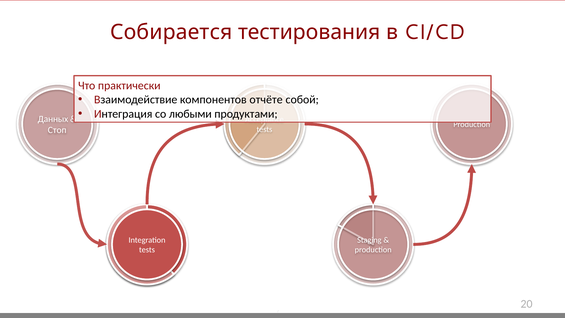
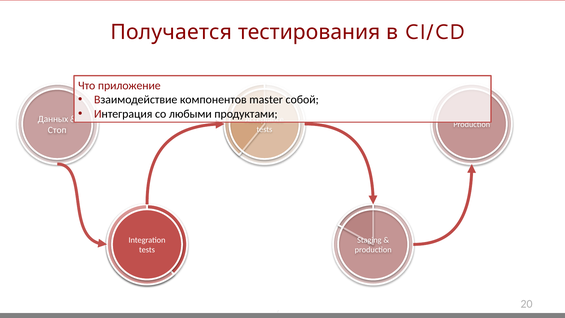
Собирается: Собирается -> Получается
практически: практически -> приложение
отчёте: отчёте -> master
